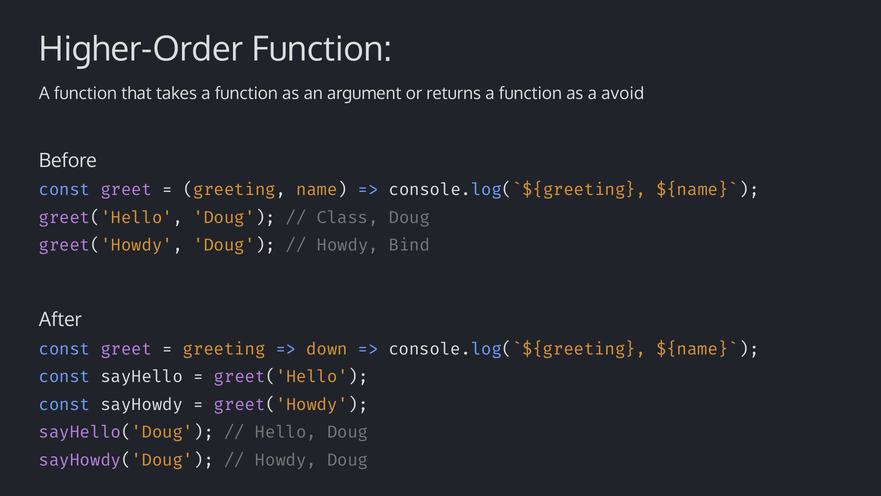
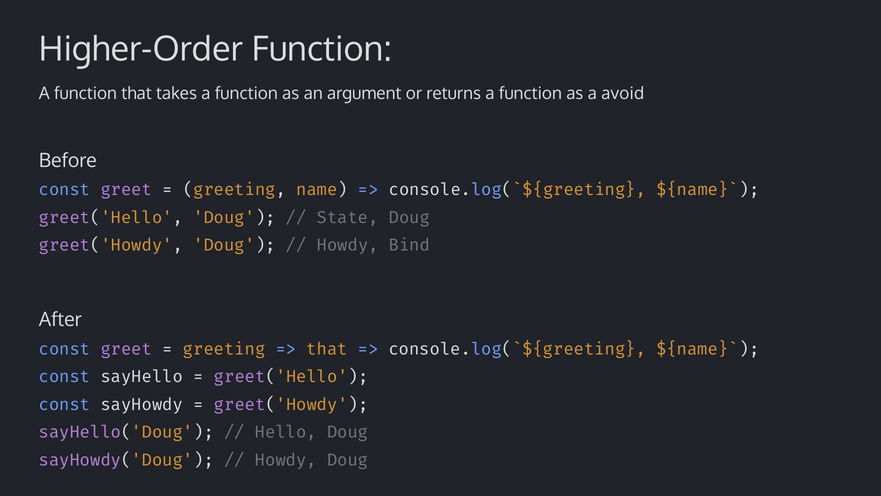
Class: Class -> State
down at (327, 349): down -> that
